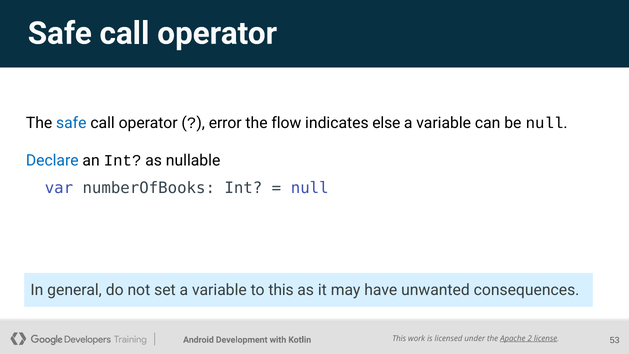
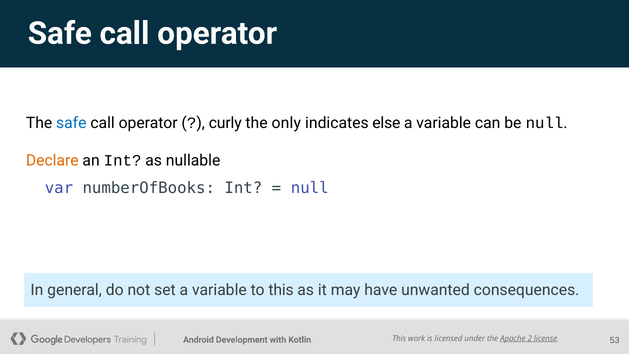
error: error -> curly
flow: flow -> only
Declare colour: blue -> orange
